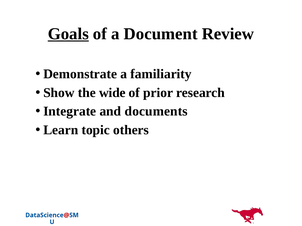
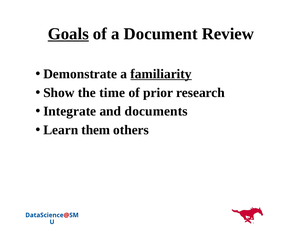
familiarity underline: none -> present
wide: wide -> time
topic: topic -> them
